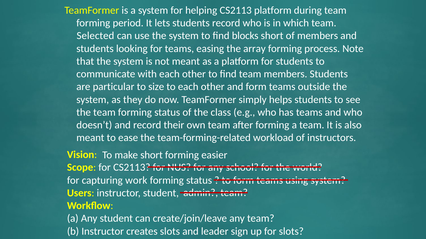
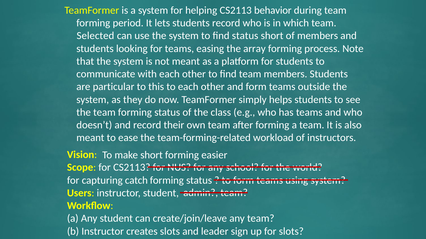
CS2113 platform: platform -> behavior
find blocks: blocks -> status
size: size -> this
work: work -> catch
